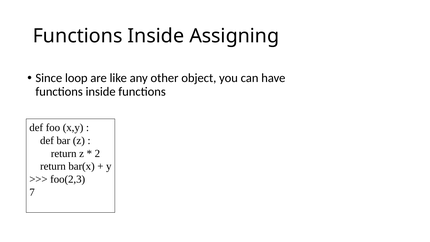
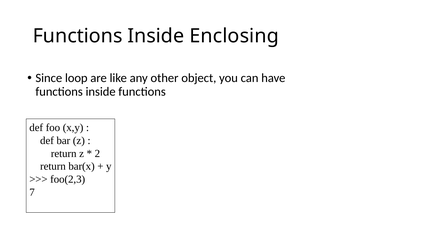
Assigning: Assigning -> Enclosing
